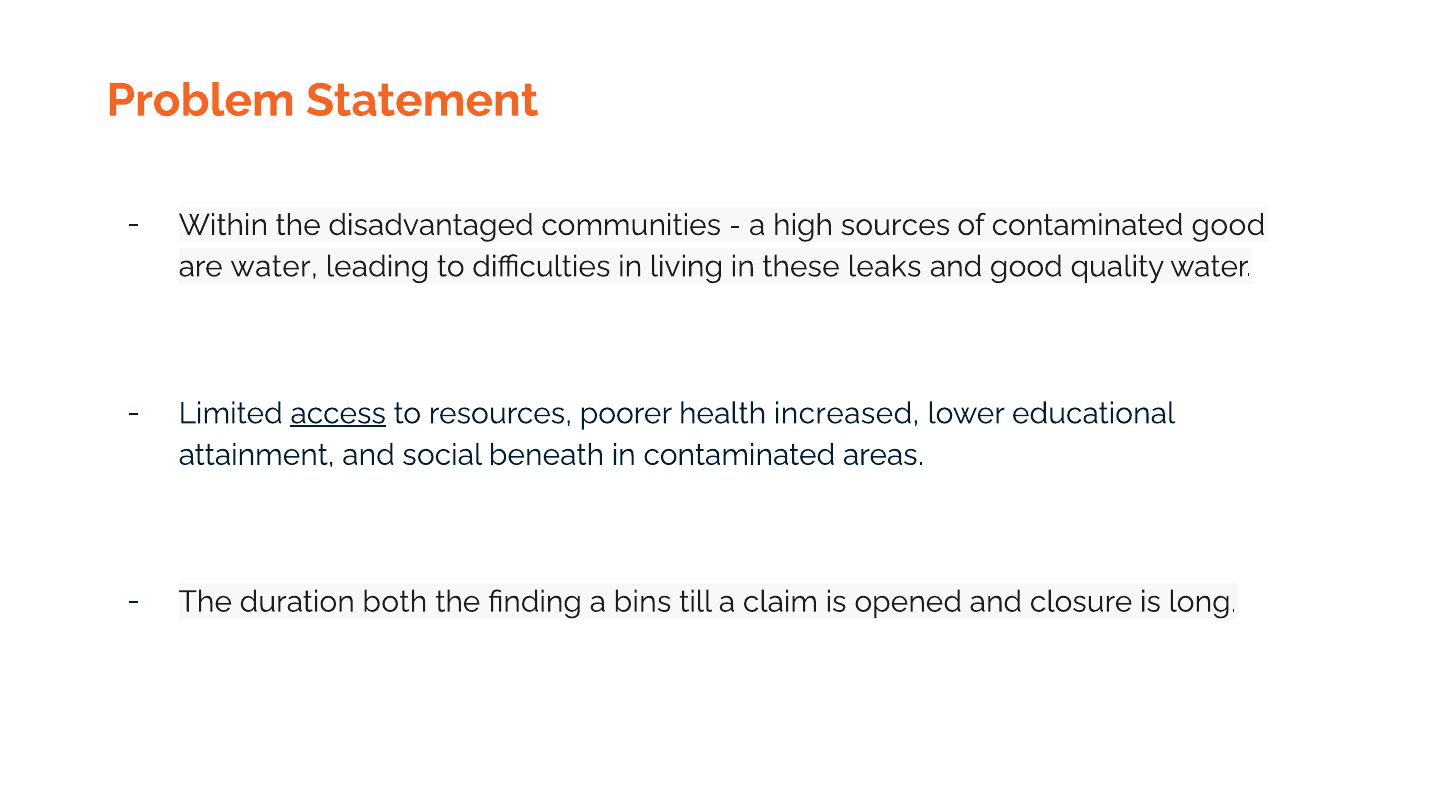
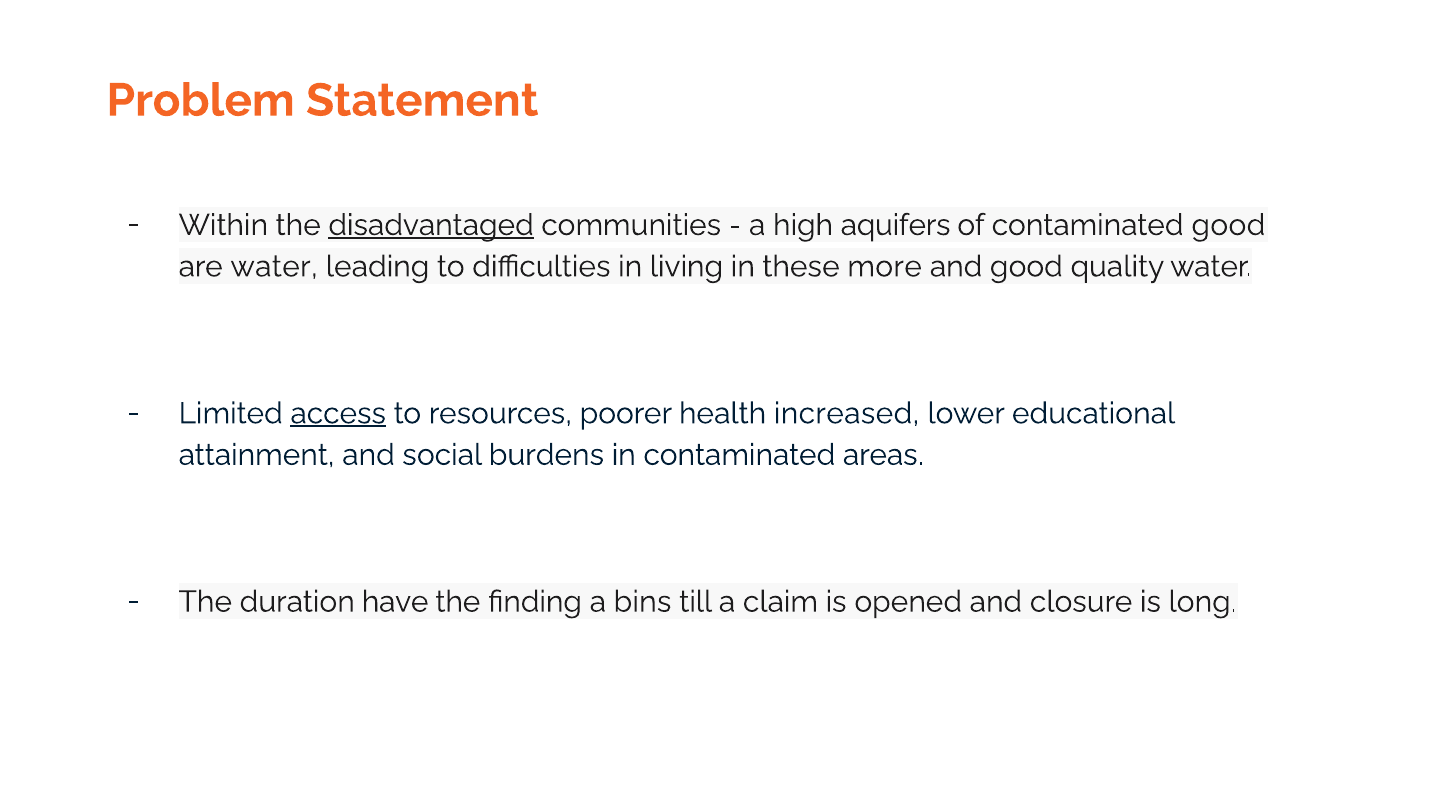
disadvantaged underline: none -> present
sources: sources -> aquifers
leaks: leaks -> more
beneath: beneath -> burdens
both: both -> have
